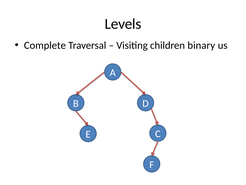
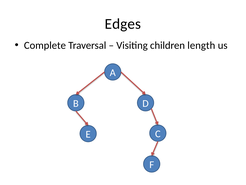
Levels: Levels -> Edges
binary: binary -> length
